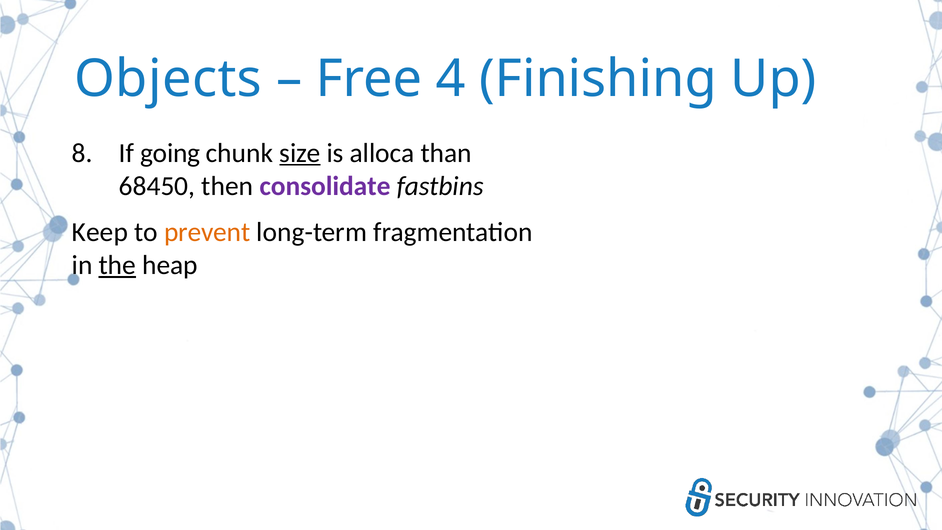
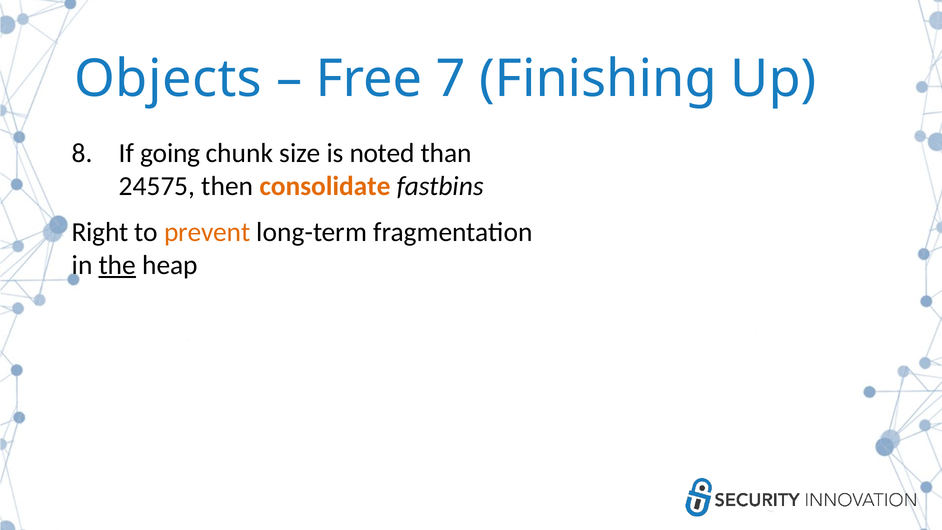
4: 4 -> 7
size underline: present -> none
alloca: alloca -> noted
68450: 68450 -> 24575
consolidate colour: purple -> orange
Keep: Keep -> Right
